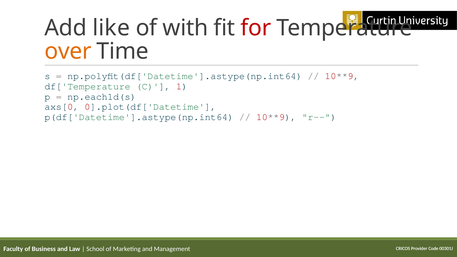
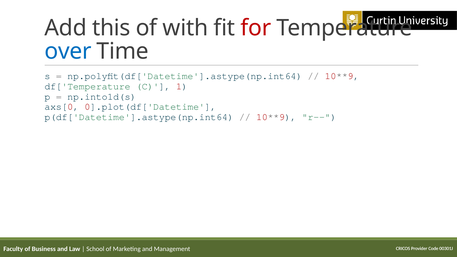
like: like -> this
over colour: orange -> blue
np.each1d(s: np.each1d(s -> np.into1d(s
